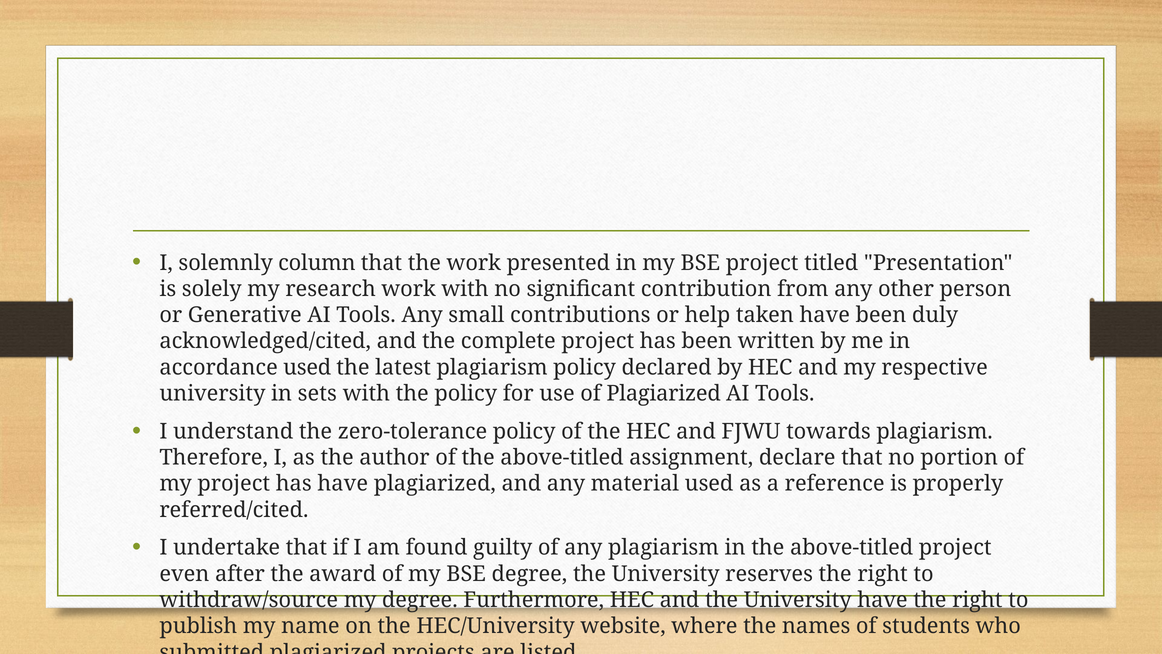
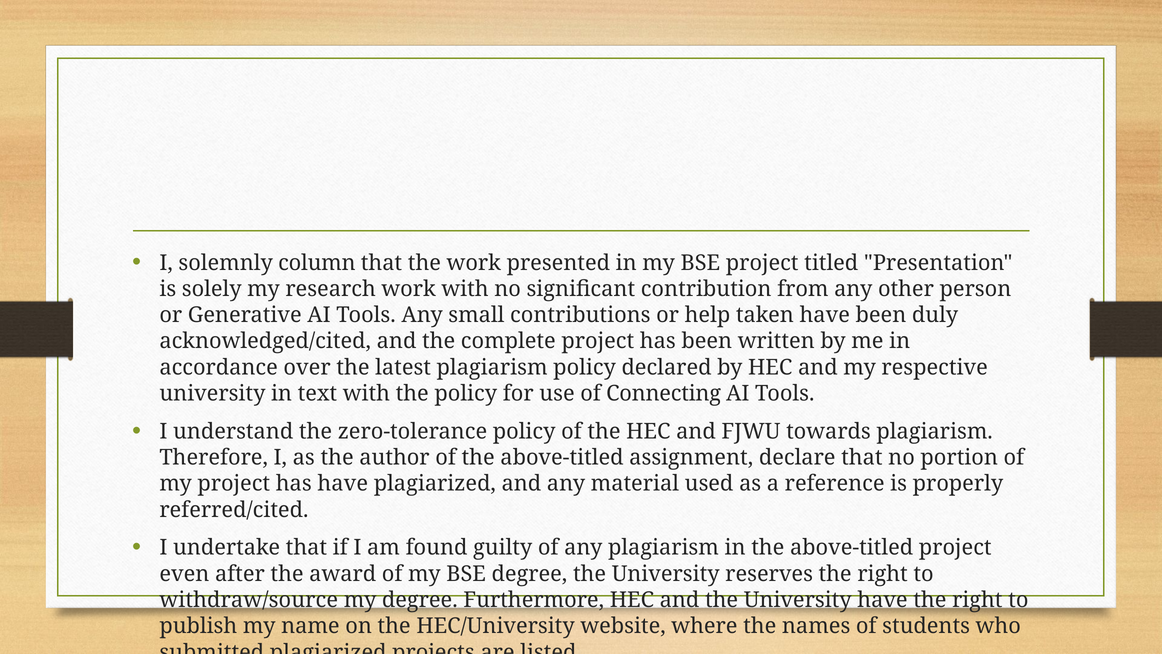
accordance used: used -> over
sets: sets -> text
of Plagiarized: Plagiarized -> Connecting
